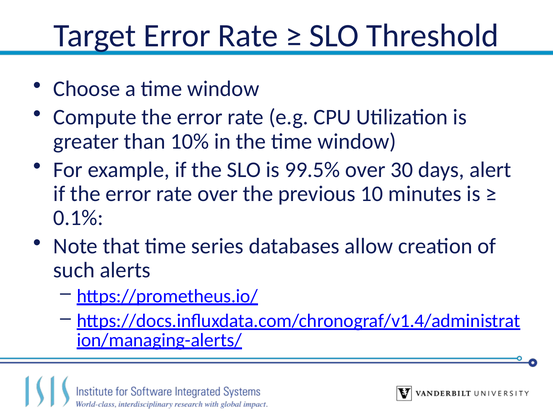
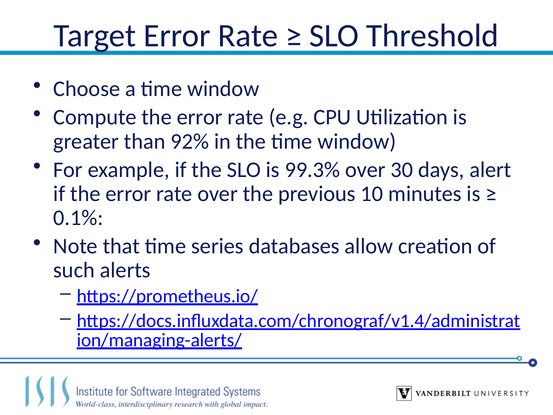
10%: 10% -> 92%
99.5%: 99.5% -> 99.3%
